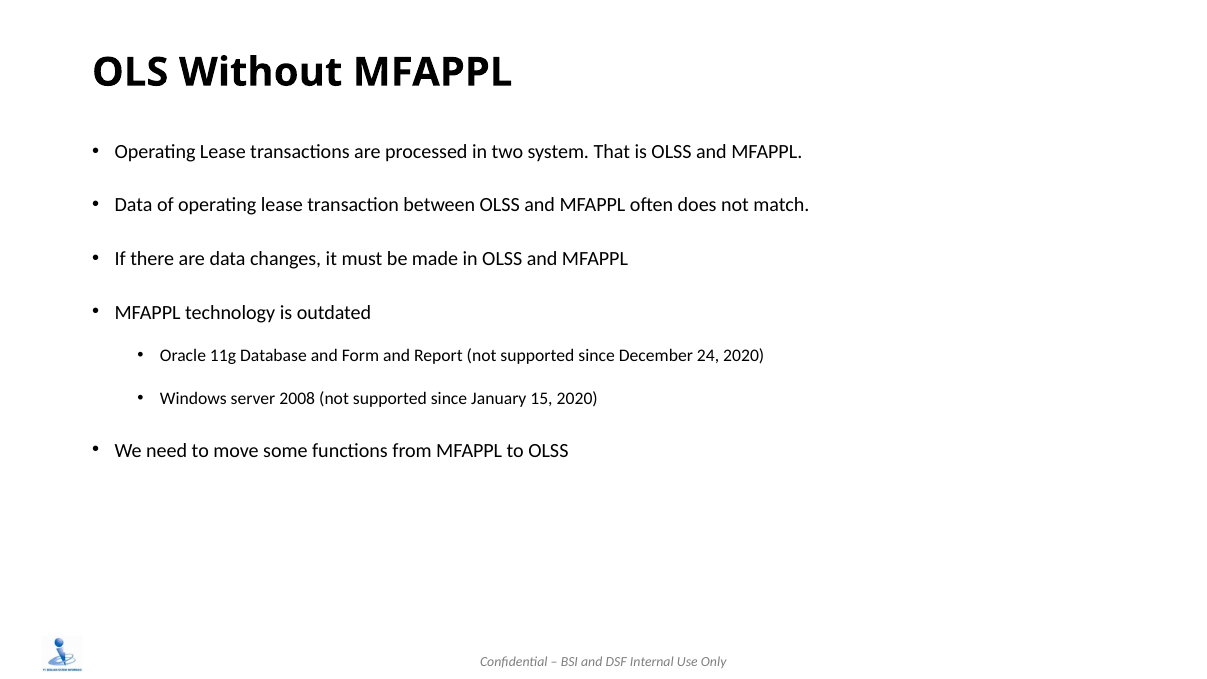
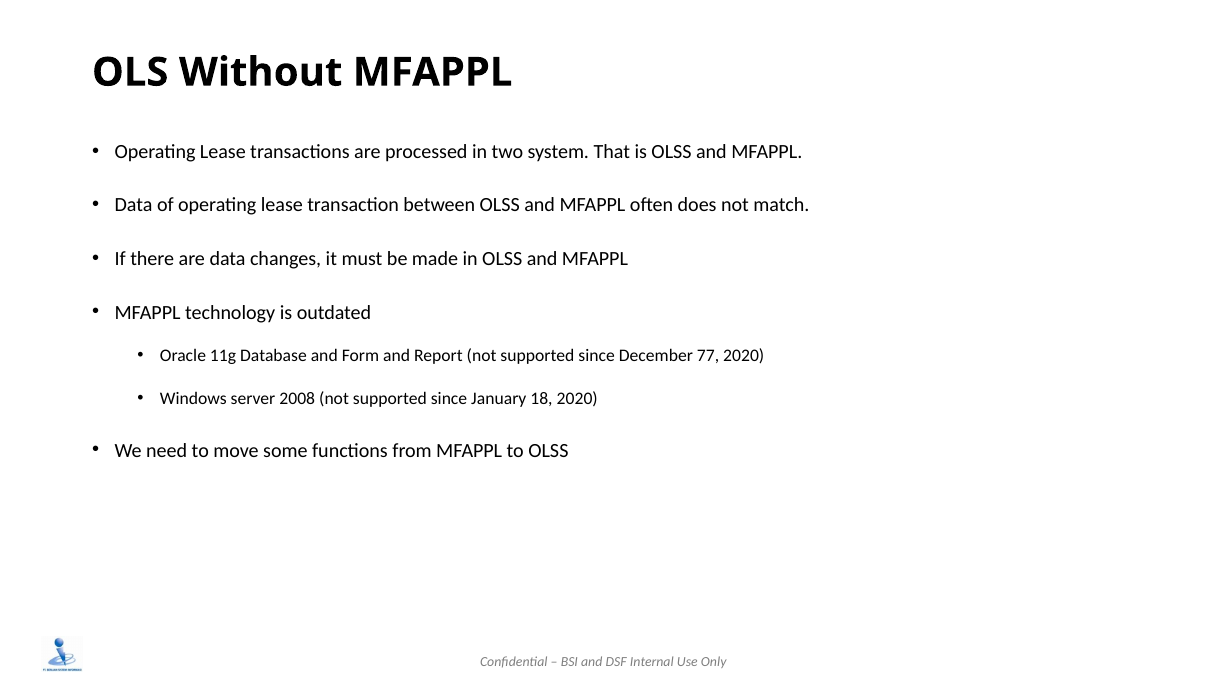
24: 24 -> 77
15: 15 -> 18
